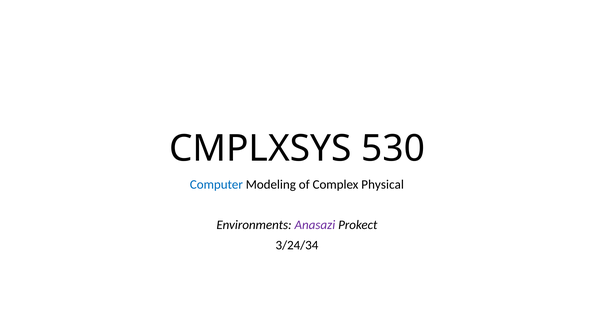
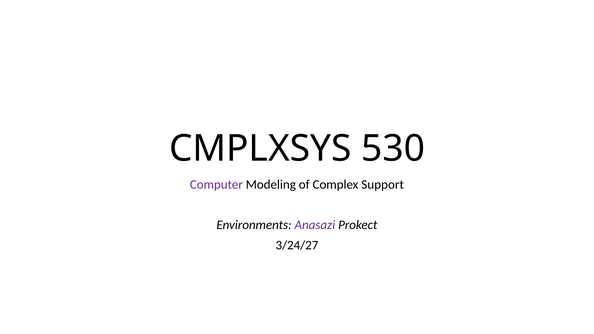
Computer colour: blue -> purple
Physical: Physical -> Support
3/24/34: 3/24/34 -> 3/24/27
